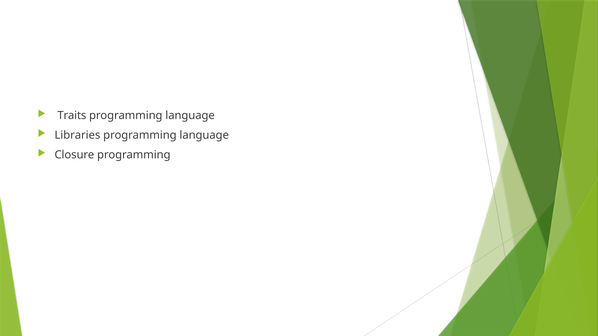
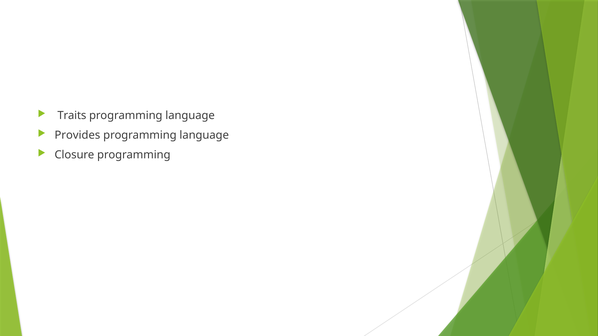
Libraries: Libraries -> Provides
